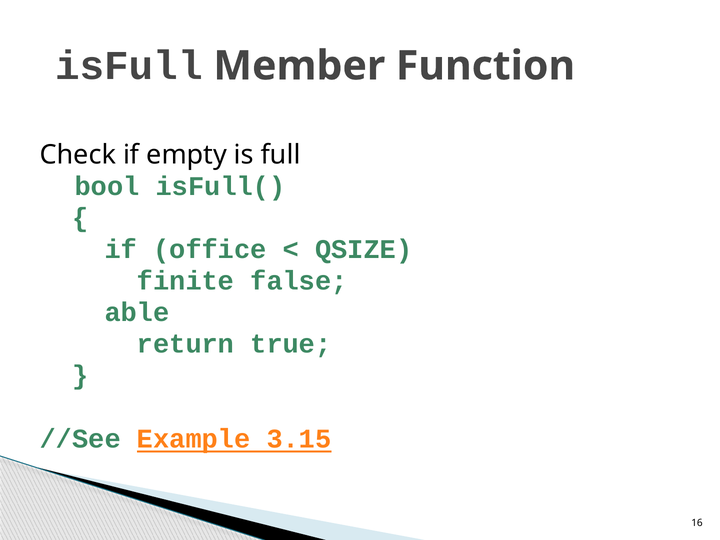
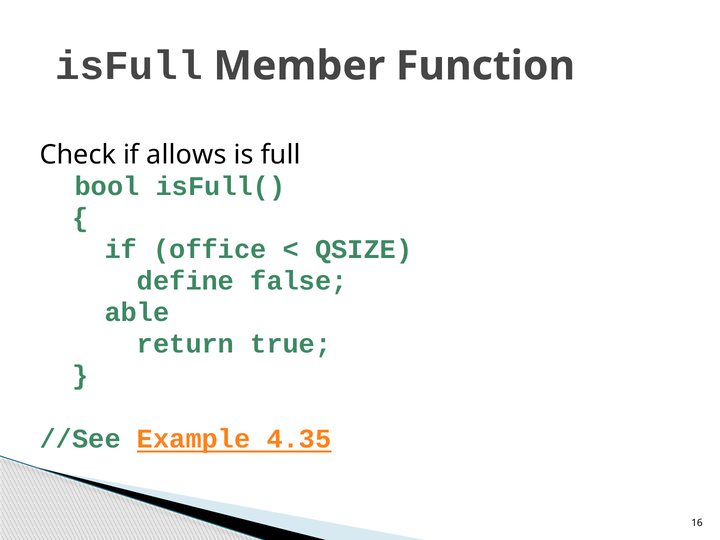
empty: empty -> allows
finite: finite -> define
3.15: 3.15 -> 4.35
